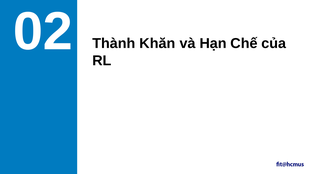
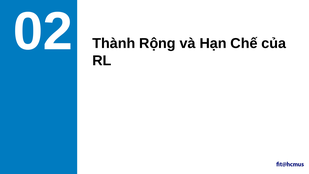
Khăn: Khăn -> Rộng
